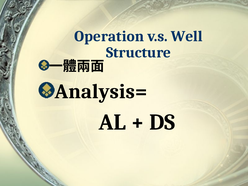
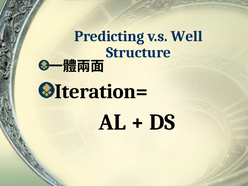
Operation: Operation -> Predicting
Analysis=: Analysis= -> Iteration=
